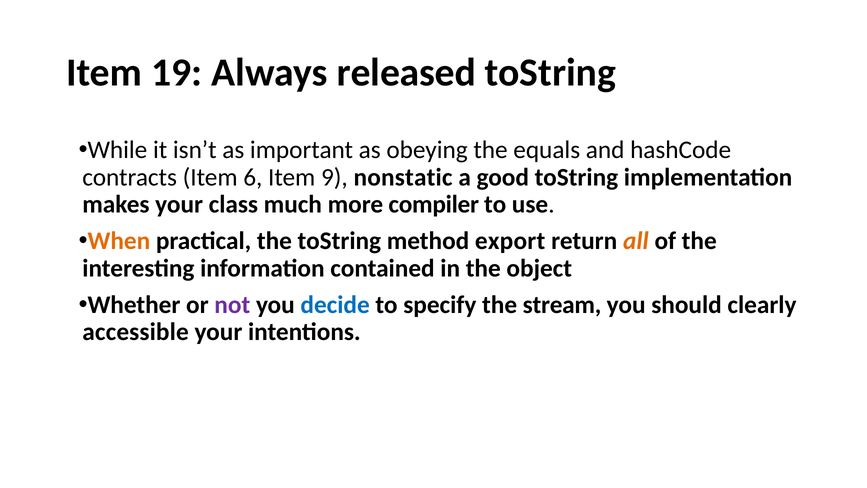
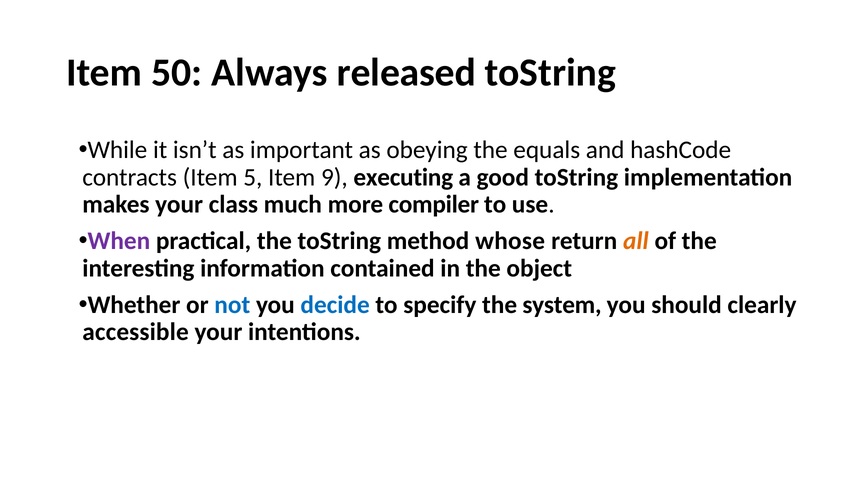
19: 19 -> 50
6: 6 -> 5
nonstatic: nonstatic -> executing
When colour: orange -> purple
export: export -> whose
not colour: purple -> blue
stream: stream -> system
